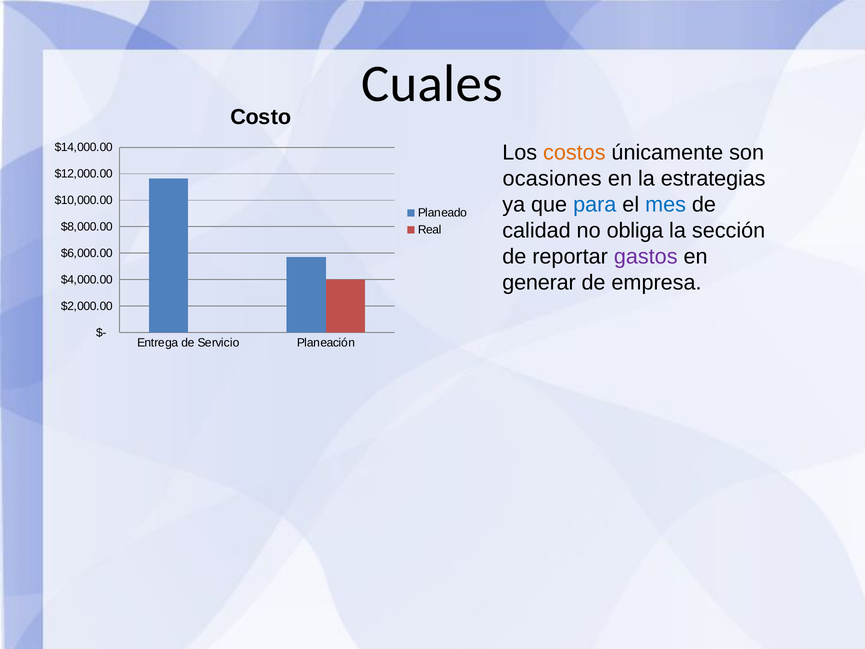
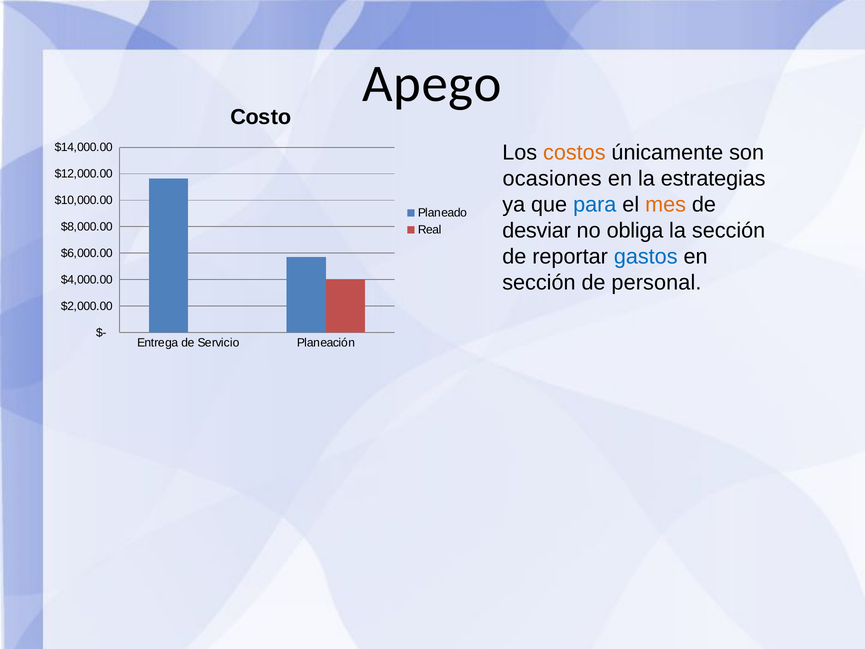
Cuales: Cuales -> Apego
mes colour: blue -> orange
calidad: calidad -> desviar
gastos colour: purple -> blue
generar at (539, 282): generar -> sección
empresa: empresa -> personal
